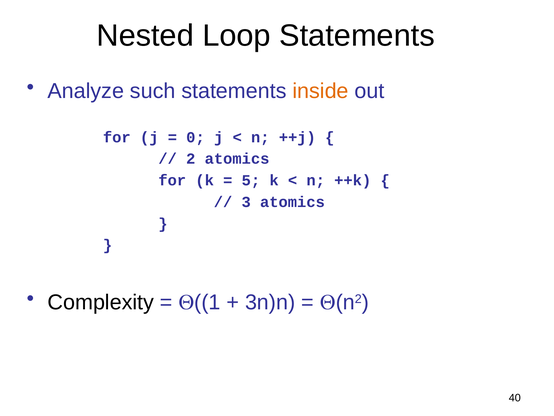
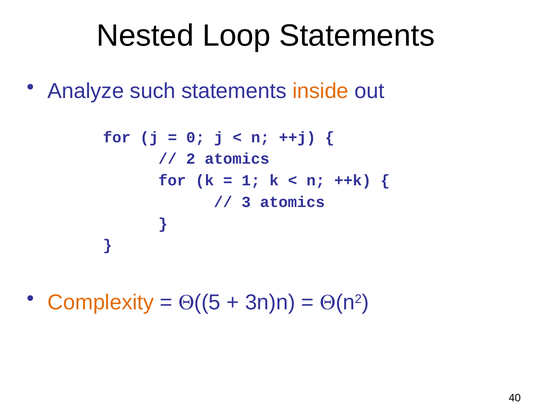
5: 5 -> 1
Complexity colour: black -> orange
1: 1 -> 5
